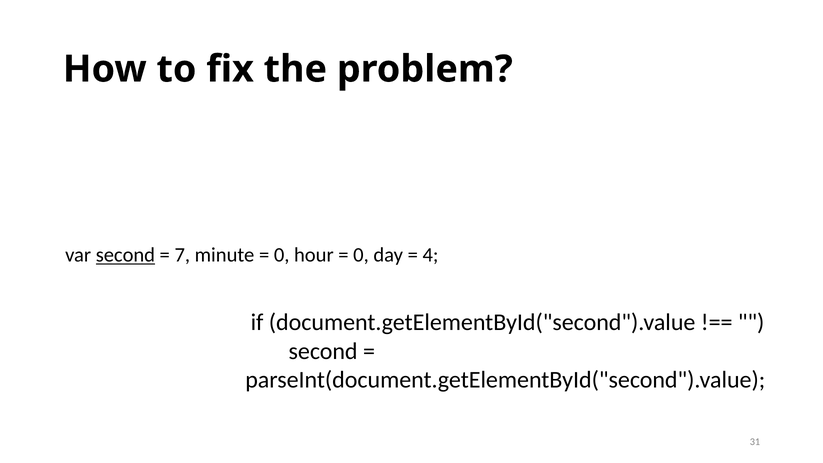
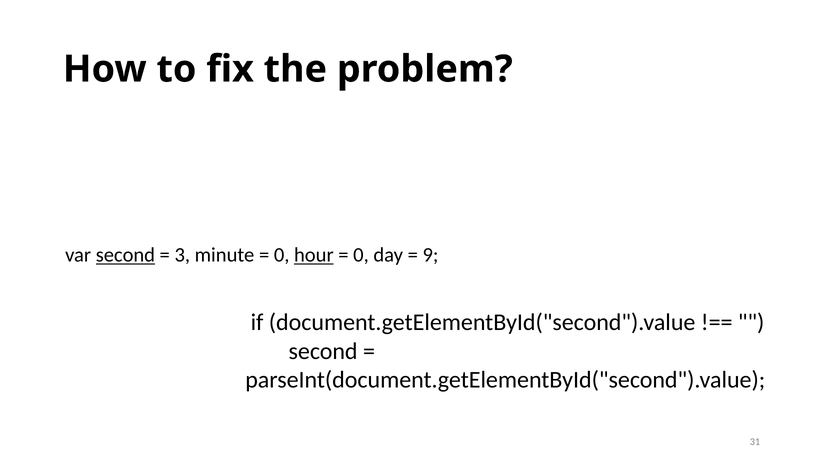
7: 7 -> 3
hour underline: none -> present
4: 4 -> 9
